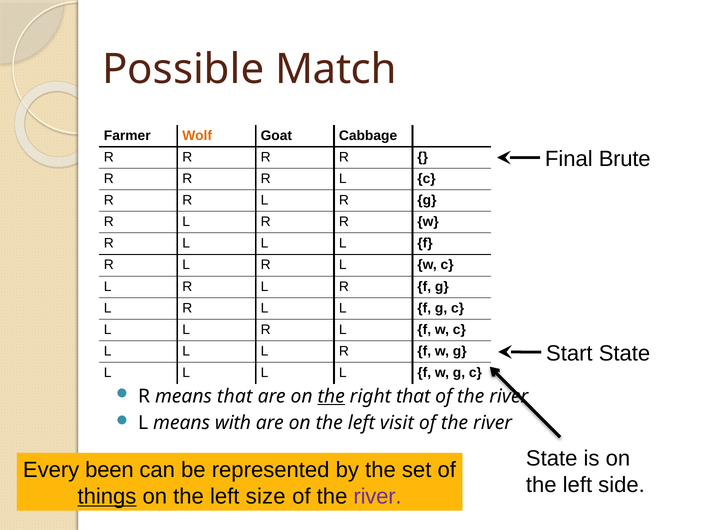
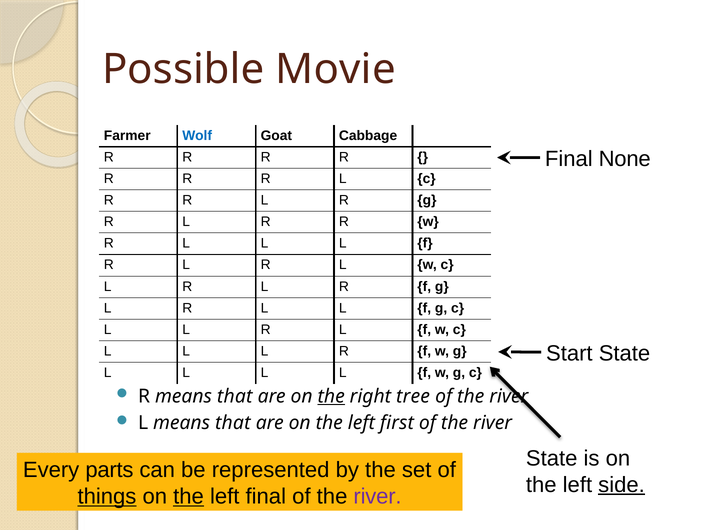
Match: Match -> Movie
Wolf colour: orange -> blue
Brute: Brute -> None
right that: that -> tree
L means with: with -> that
visit: visit -> first
been: been -> parts
side underline: none -> present
the at (189, 496) underline: none -> present
left size: size -> final
